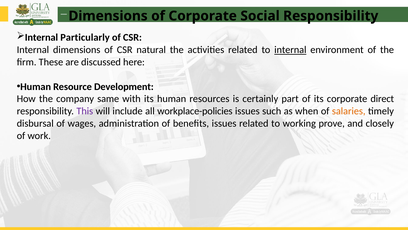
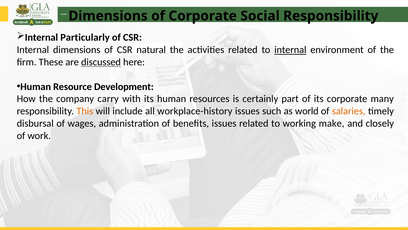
discussed underline: none -> present
same: same -> carry
direct: direct -> many
This colour: purple -> orange
workplace-policies: workplace-policies -> workplace-history
when: when -> world
prove: prove -> make
